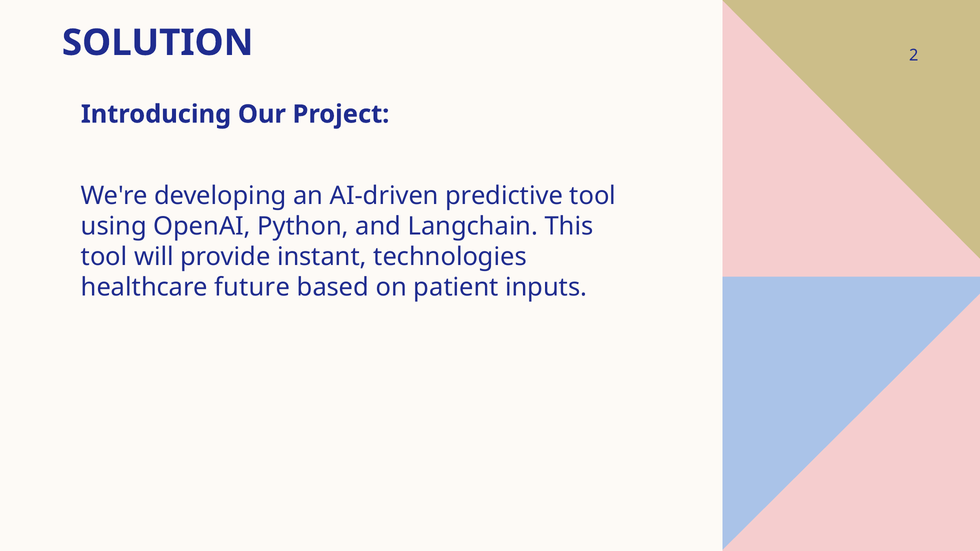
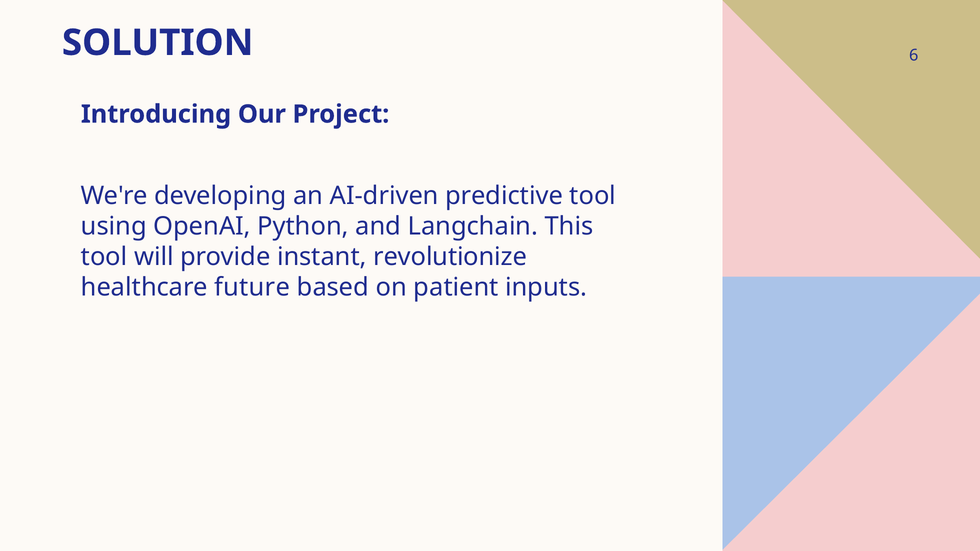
2: 2 -> 6
technologies: technologies -> revolutionize
